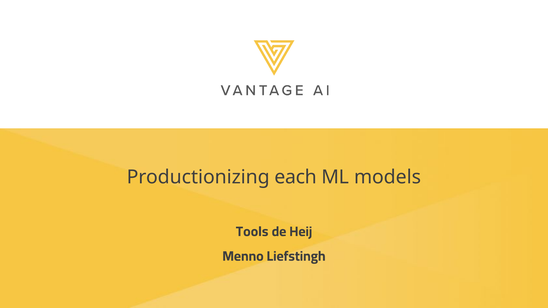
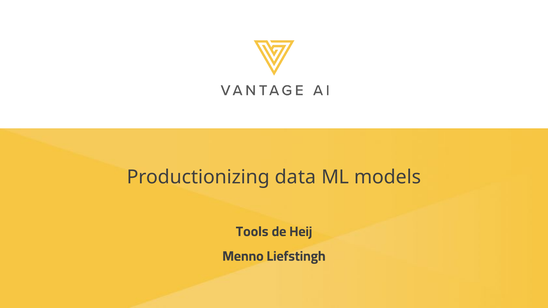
each: each -> data
